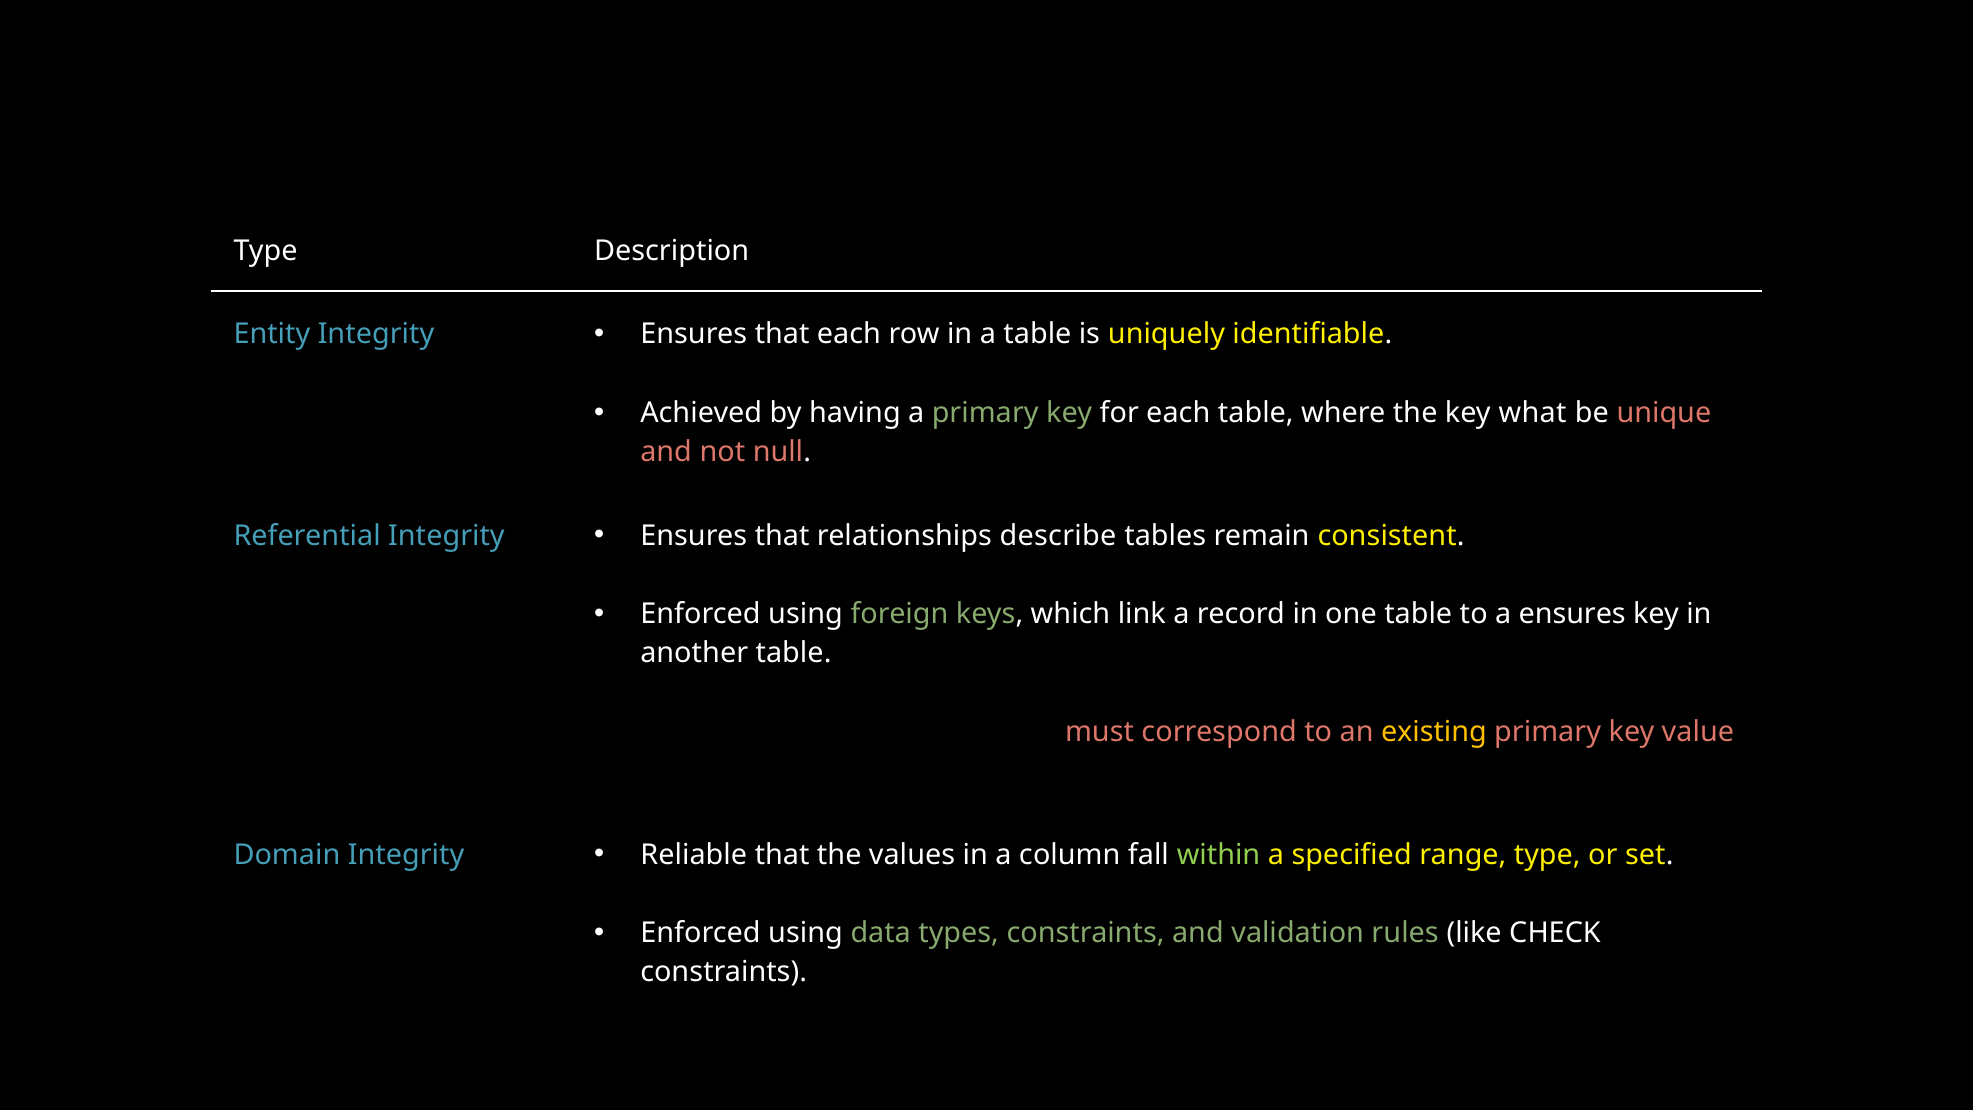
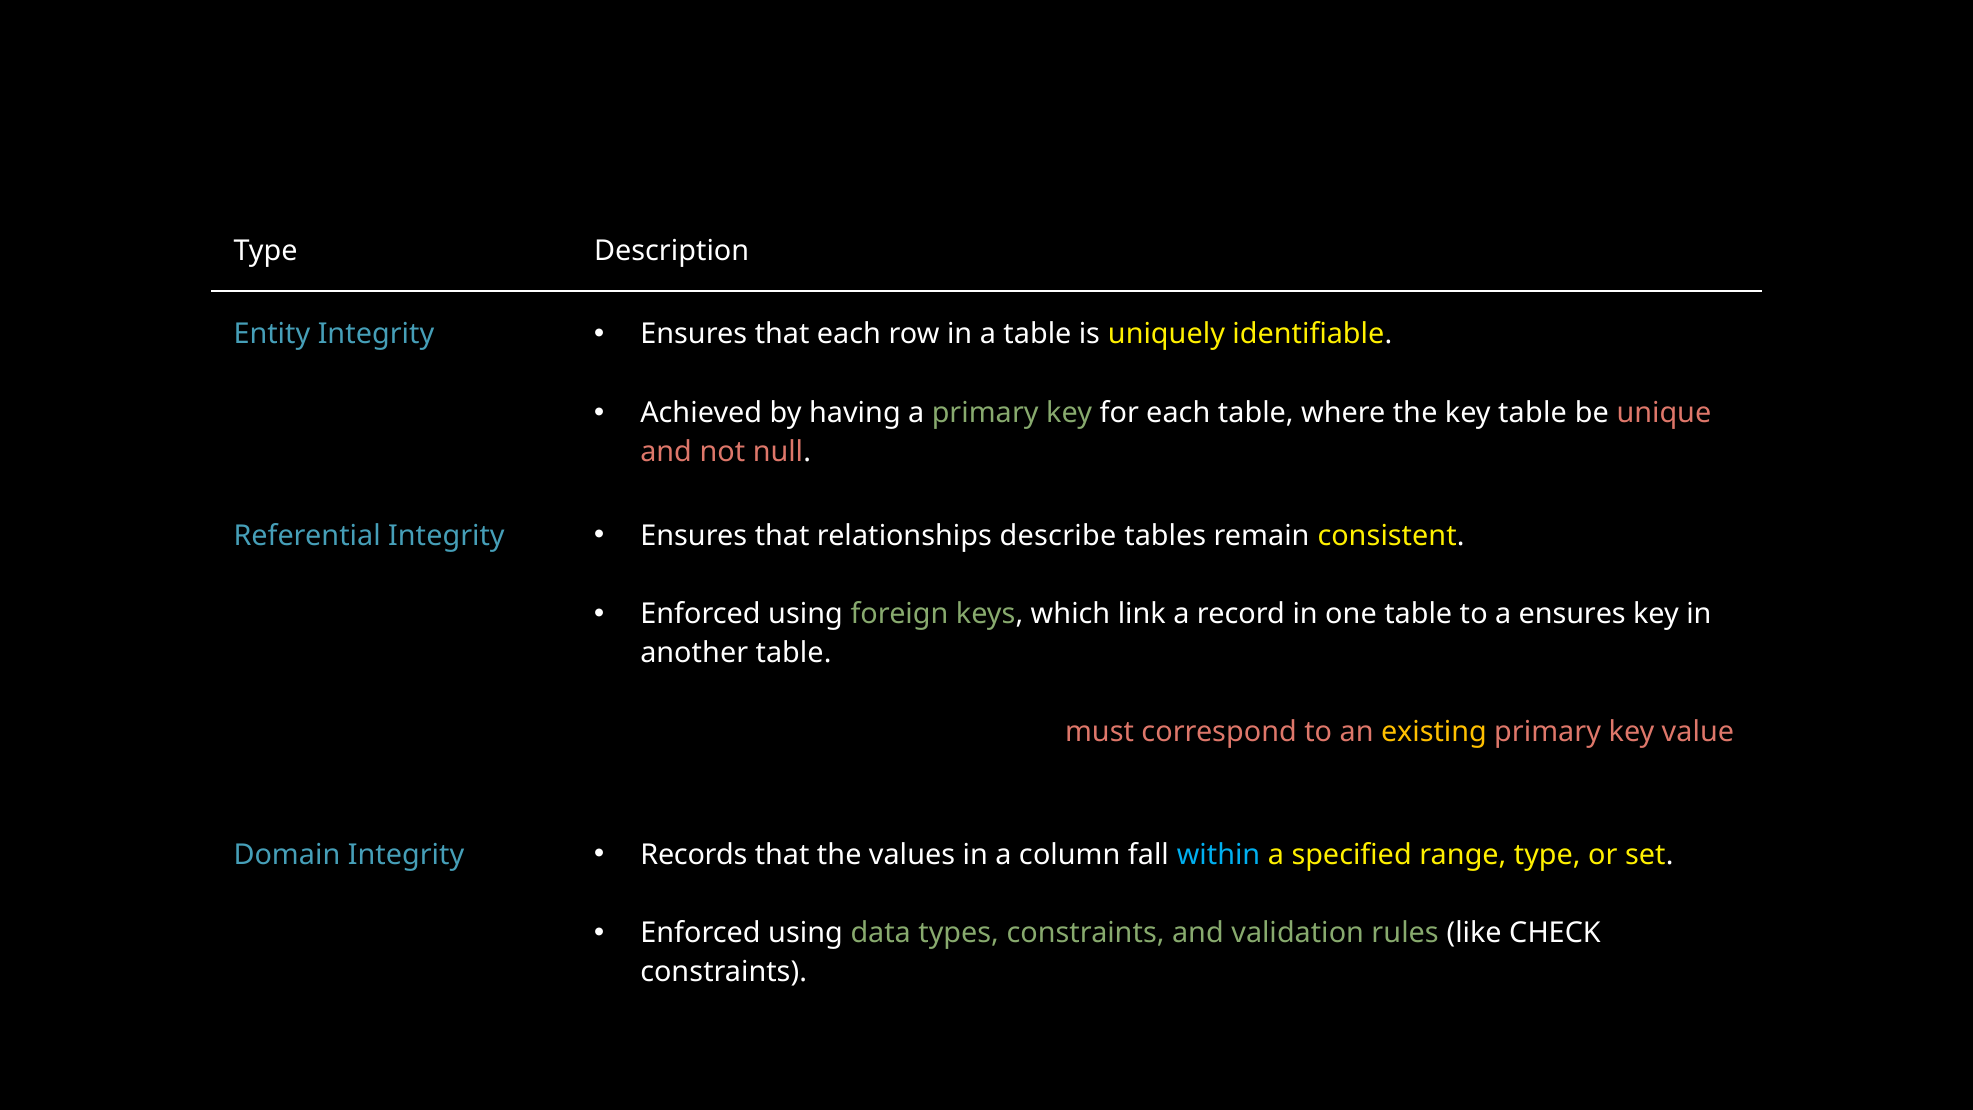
key what: what -> table
Reliable: Reliable -> Records
within colour: light green -> light blue
